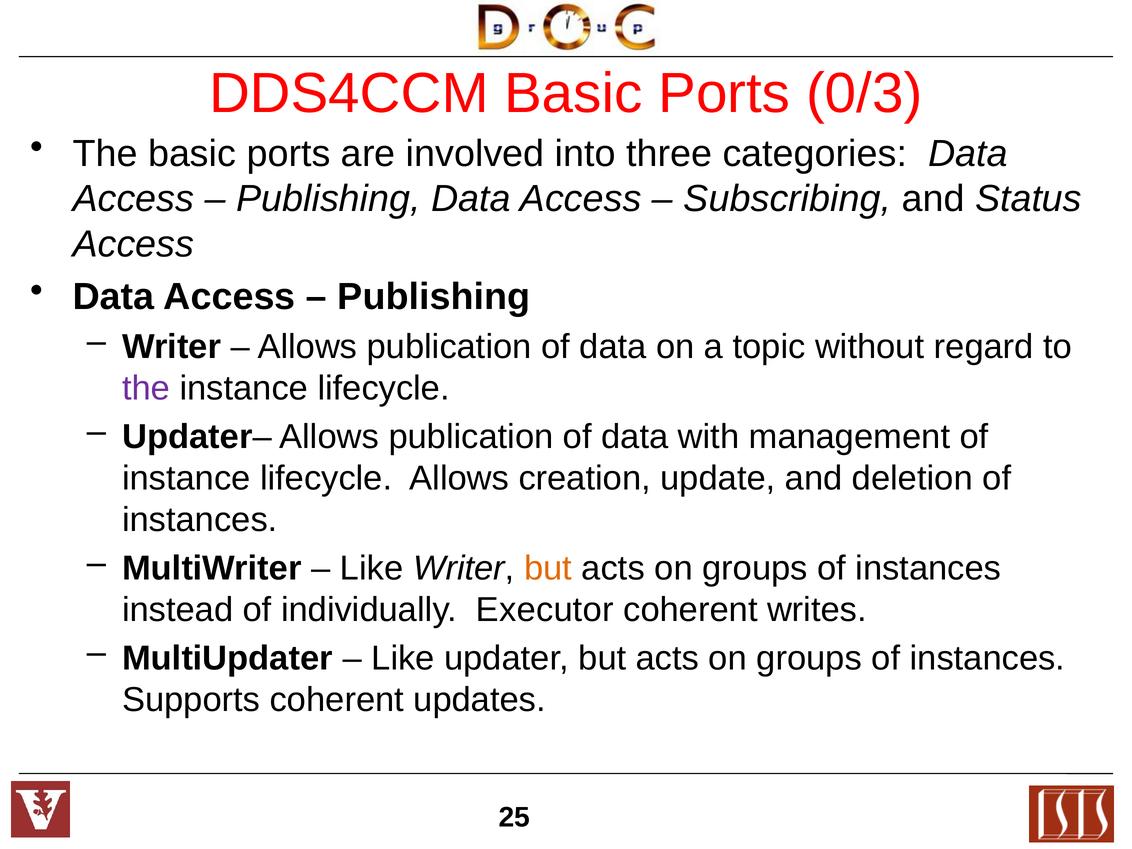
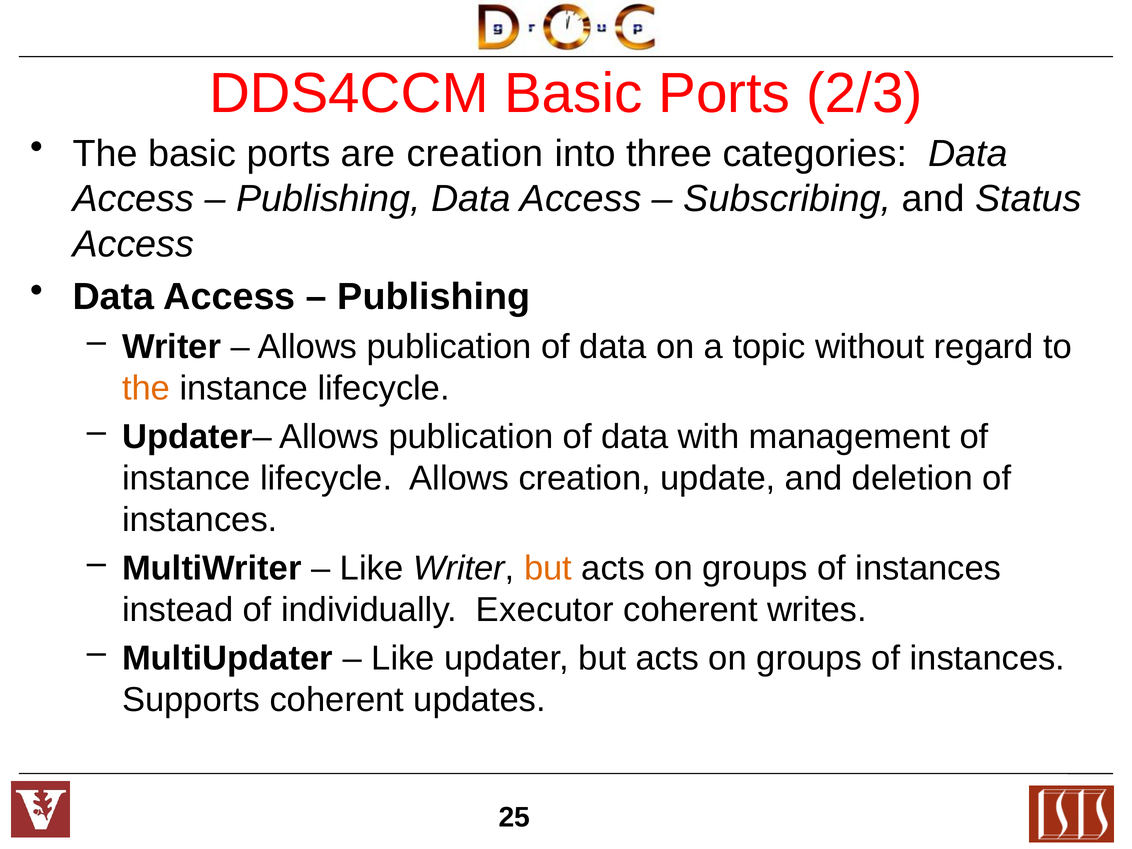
0/3: 0/3 -> 2/3
are involved: involved -> creation
the at (146, 389) colour: purple -> orange
